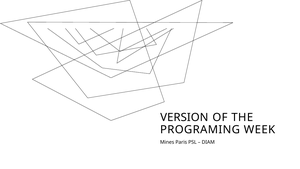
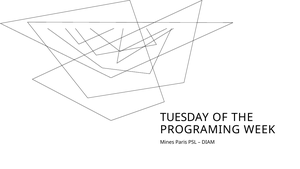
VERSION: VERSION -> TUESDAY
